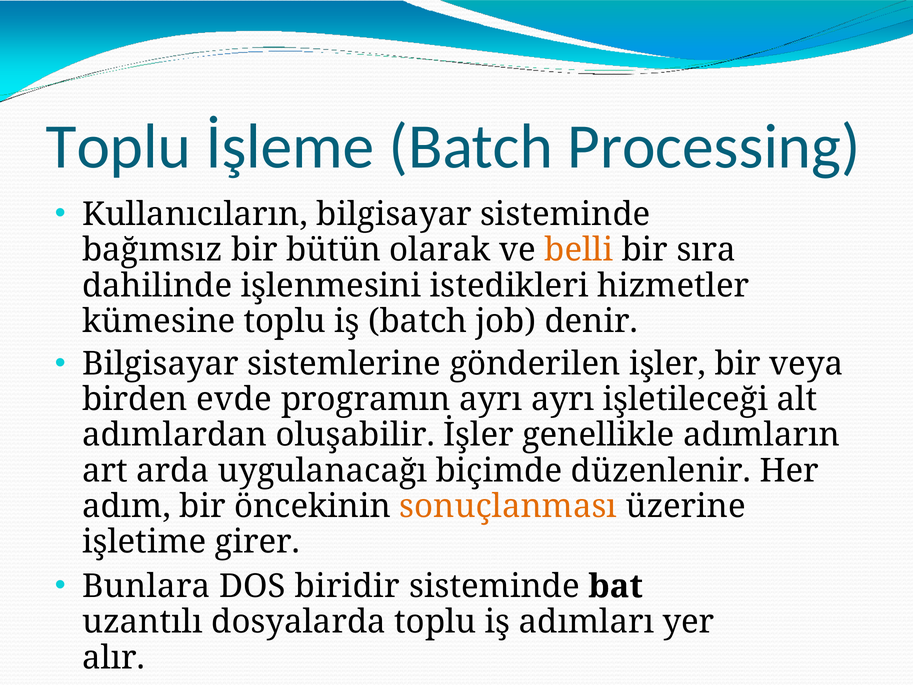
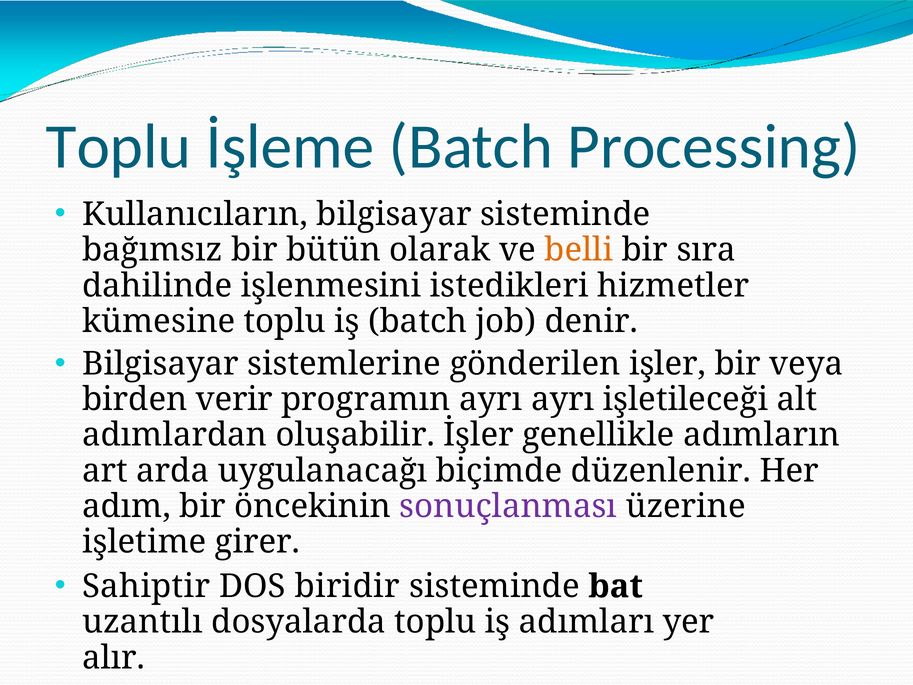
evde: evde -> verir
sonuçlanması colour: orange -> purple
Bunlara: Bunlara -> Sahiptir
